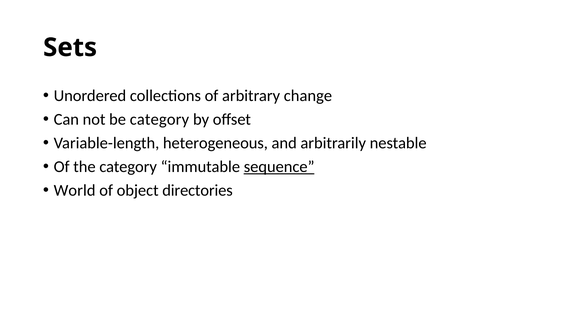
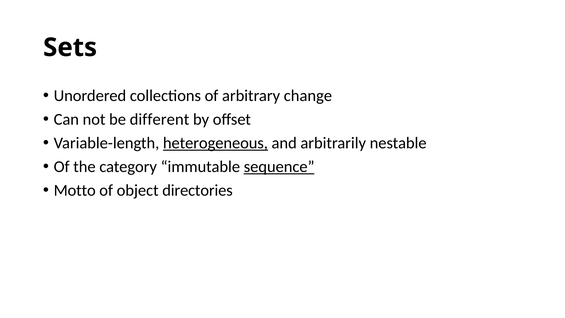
be category: category -> different
heterogeneous underline: none -> present
World: World -> Motto
